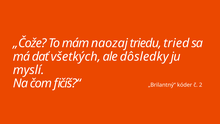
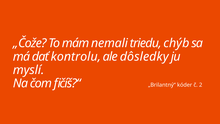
naozaj: naozaj -> nemali
tried: tried -> chýb
všetkých: všetkých -> kontrolu
